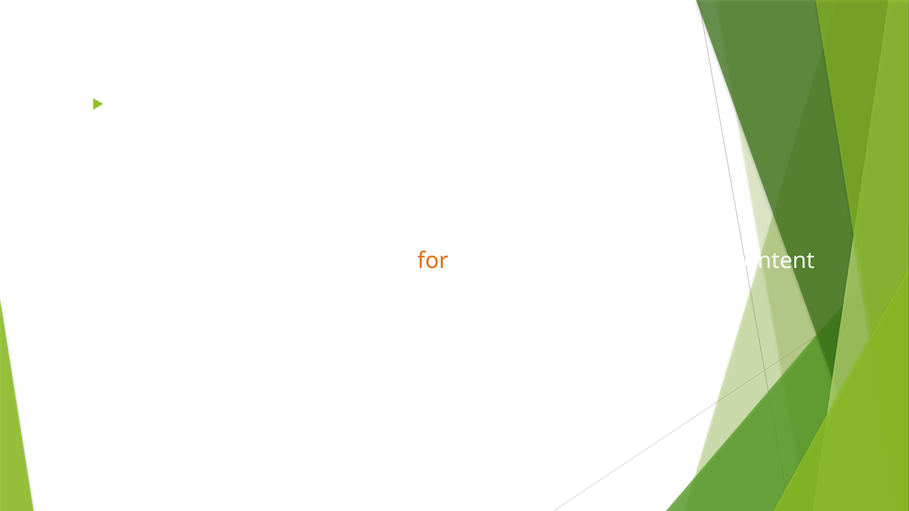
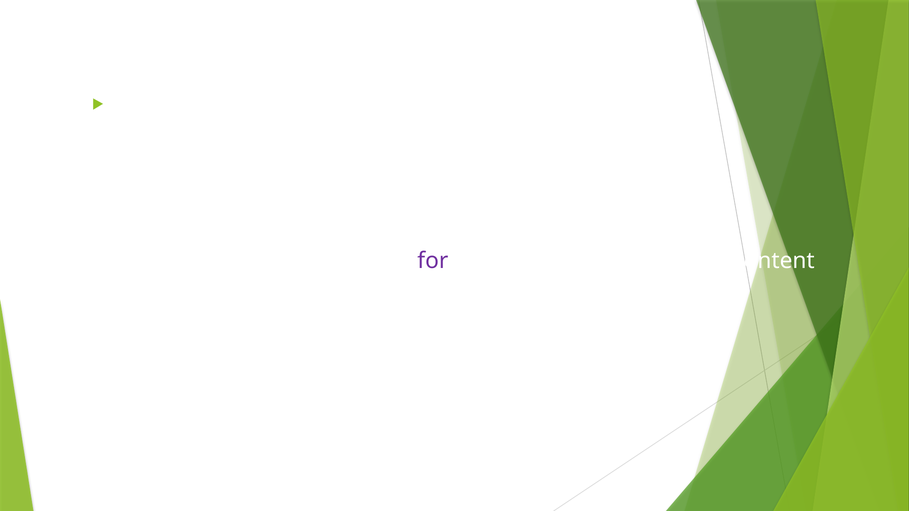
for colour: orange -> purple
